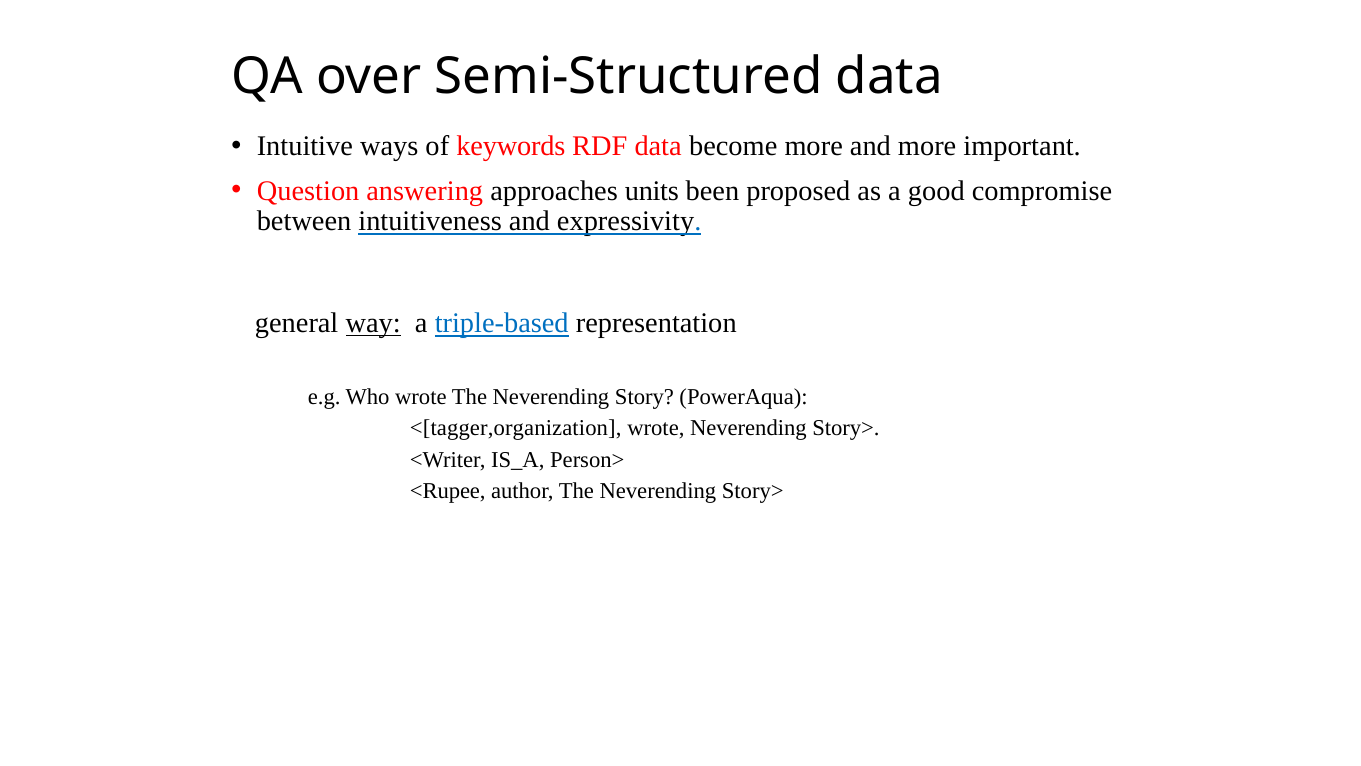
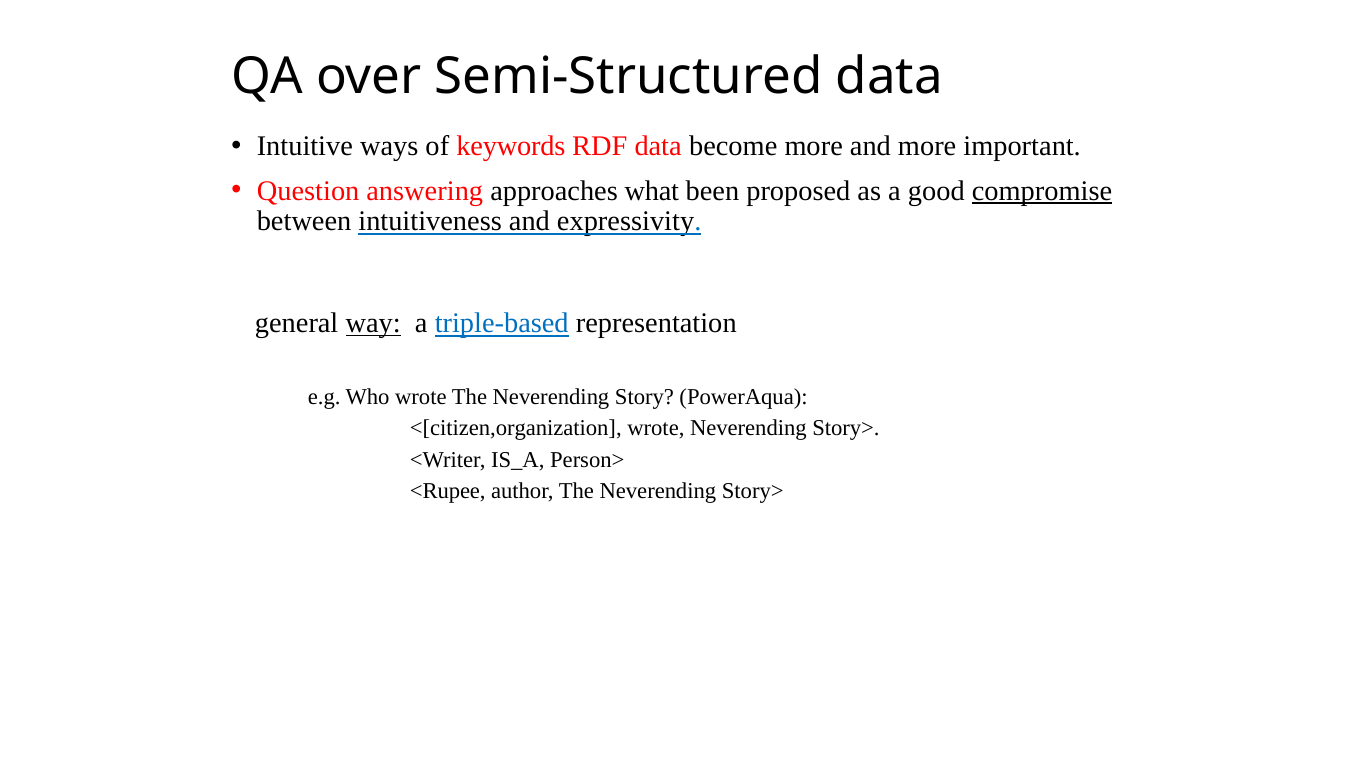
units: units -> what
compromise underline: none -> present
<[tagger,organization: <[tagger,organization -> <[citizen,organization
